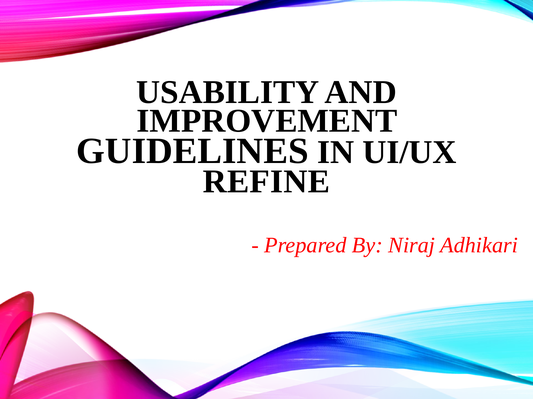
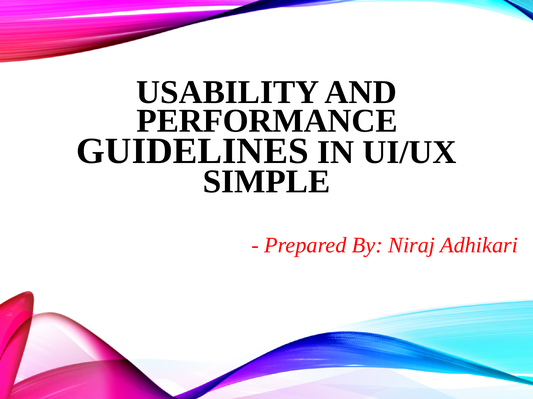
IMPROVEMENT: IMPROVEMENT -> PERFORMANCE
REFINE: REFINE -> SIMPLE
